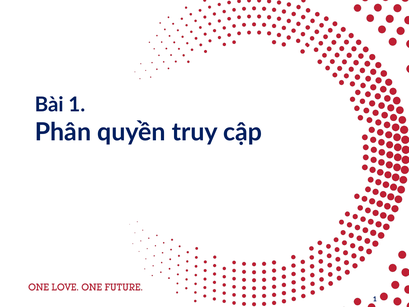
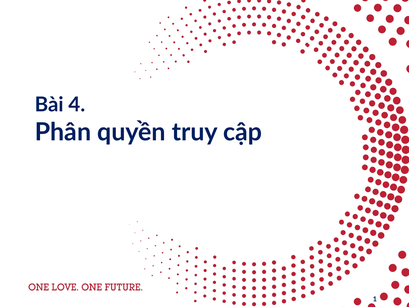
Bài 1: 1 -> 4
